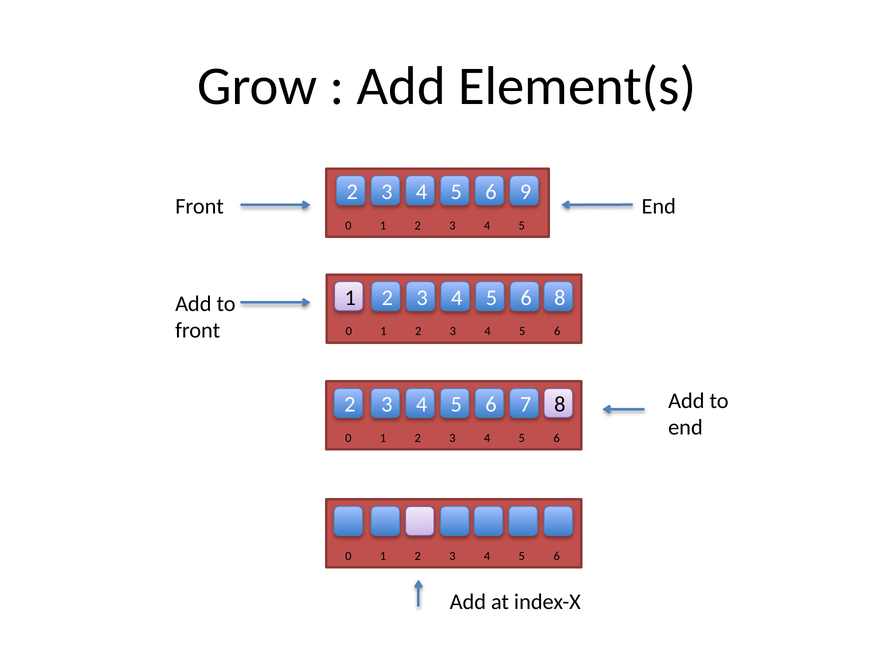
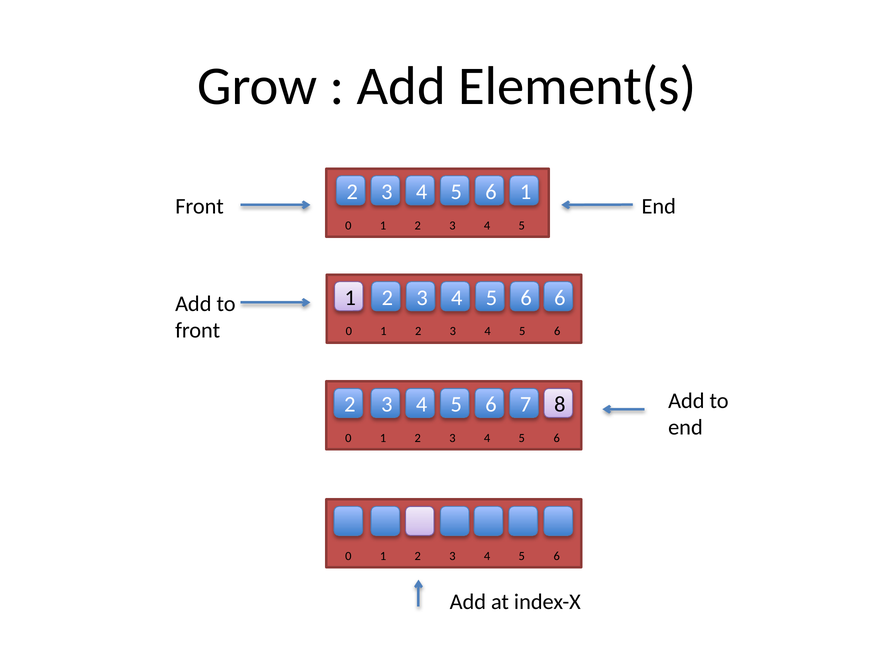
6 9: 9 -> 1
1 8: 8 -> 6
